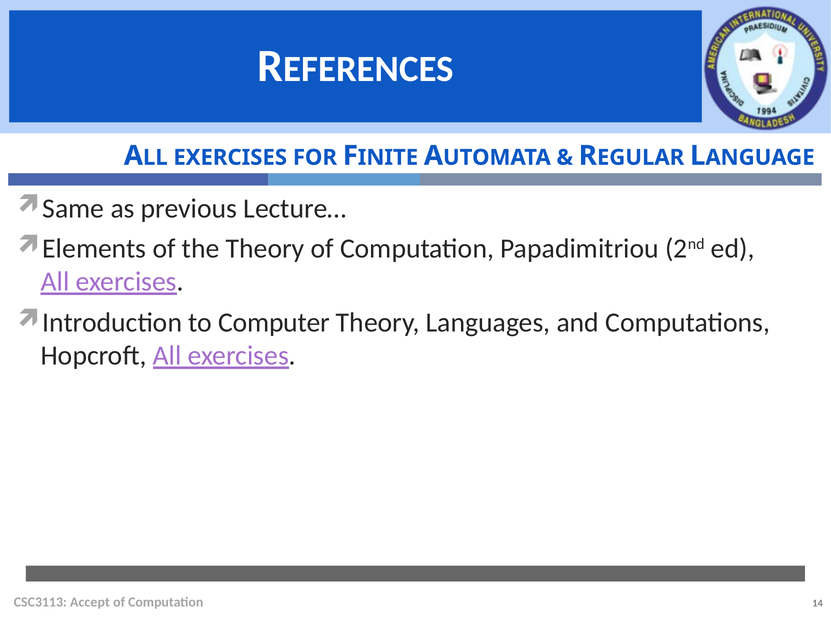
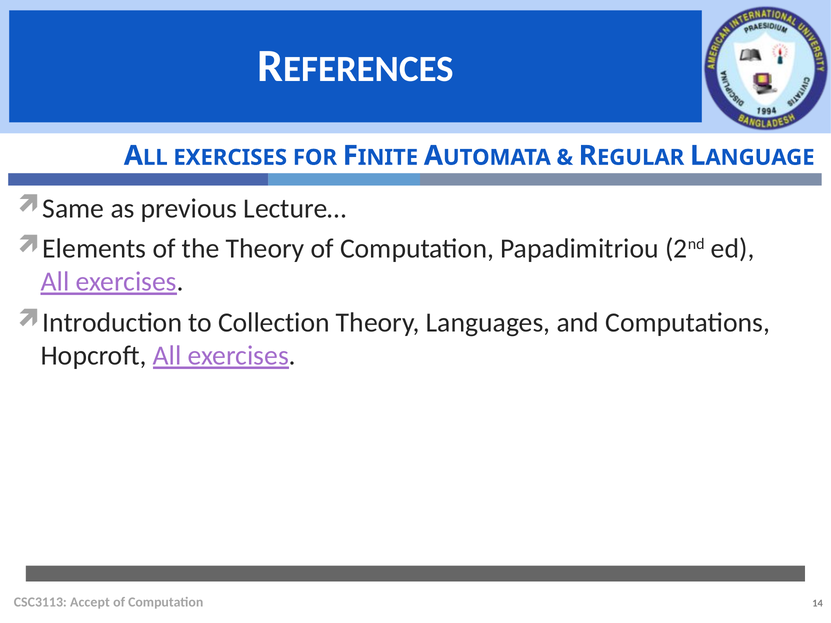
Computer: Computer -> Collection
